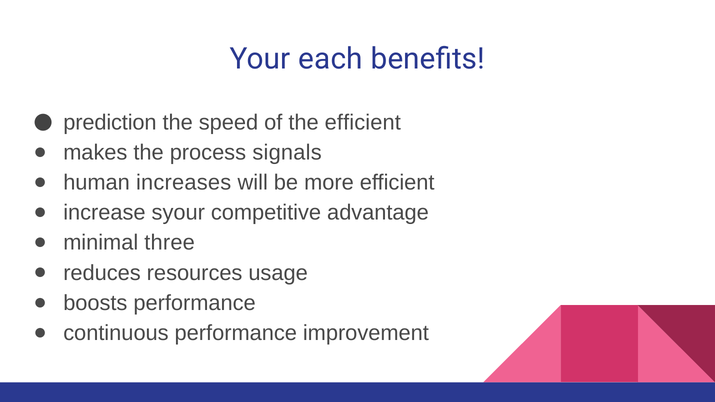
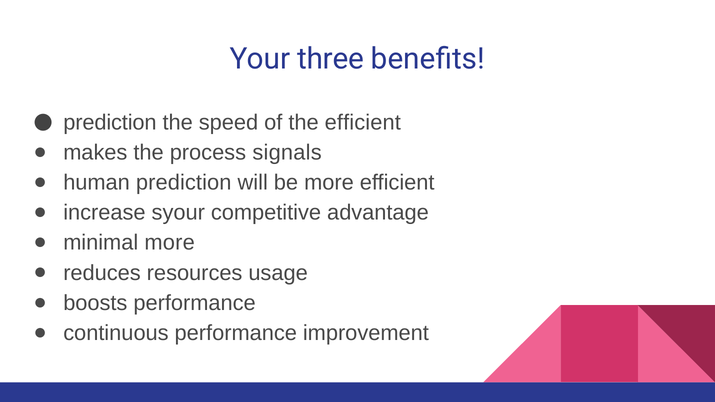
each: each -> three
human increases: increases -> prediction
minimal three: three -> more
